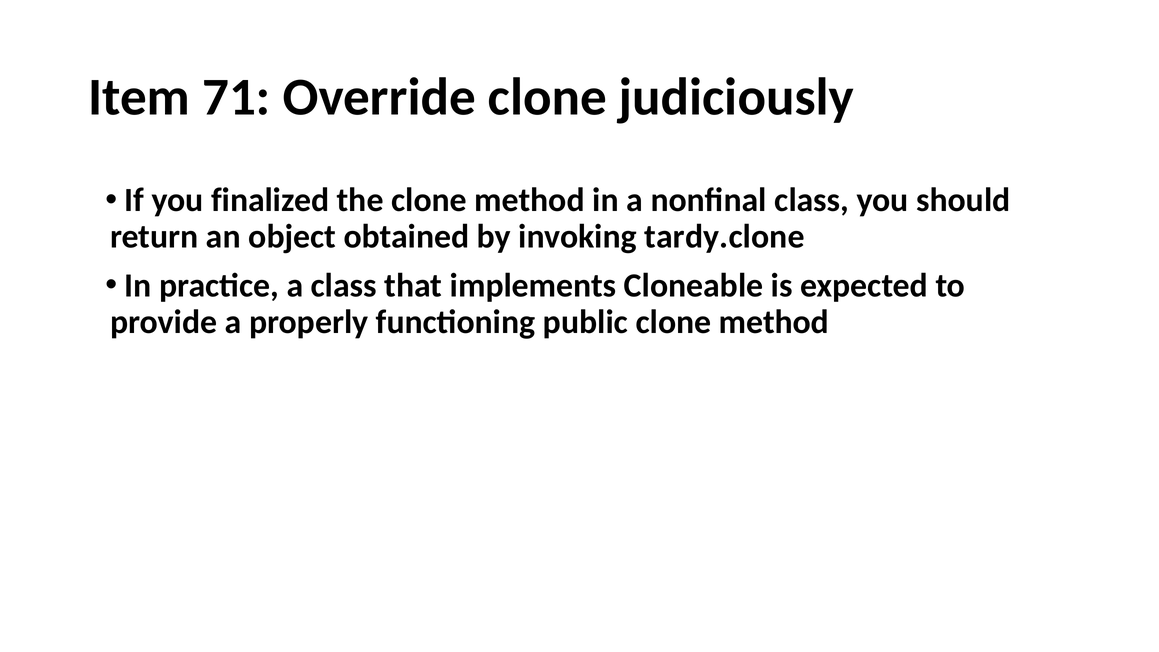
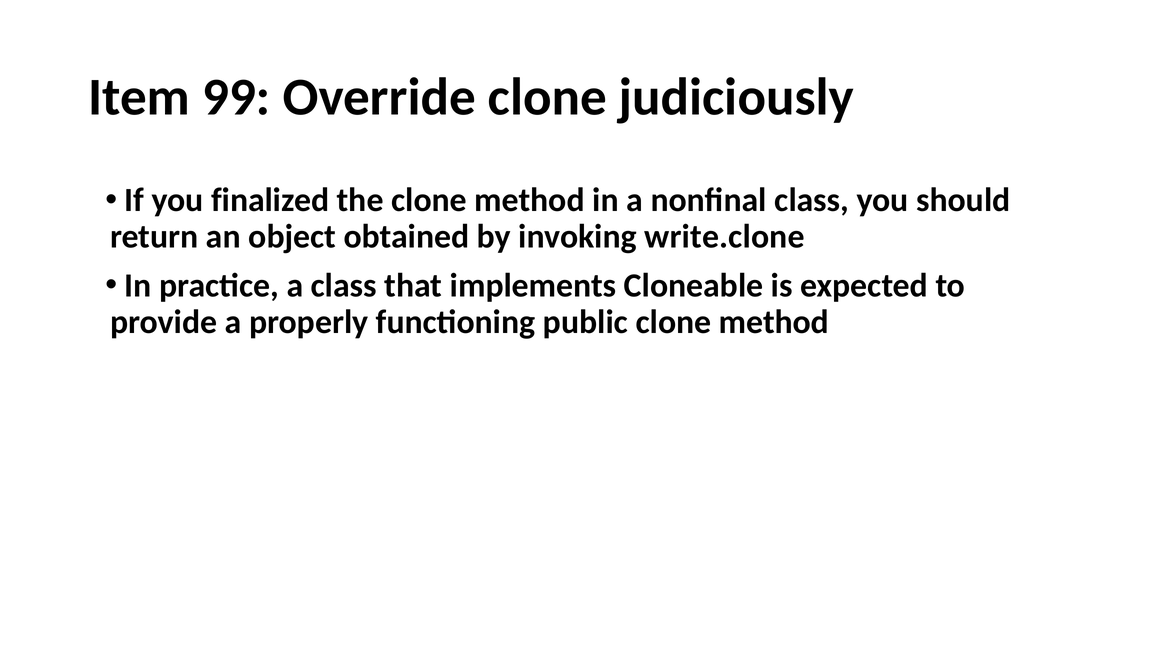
71: 71 -> 99
tardy.clone: tardy.clone -> write.clone
